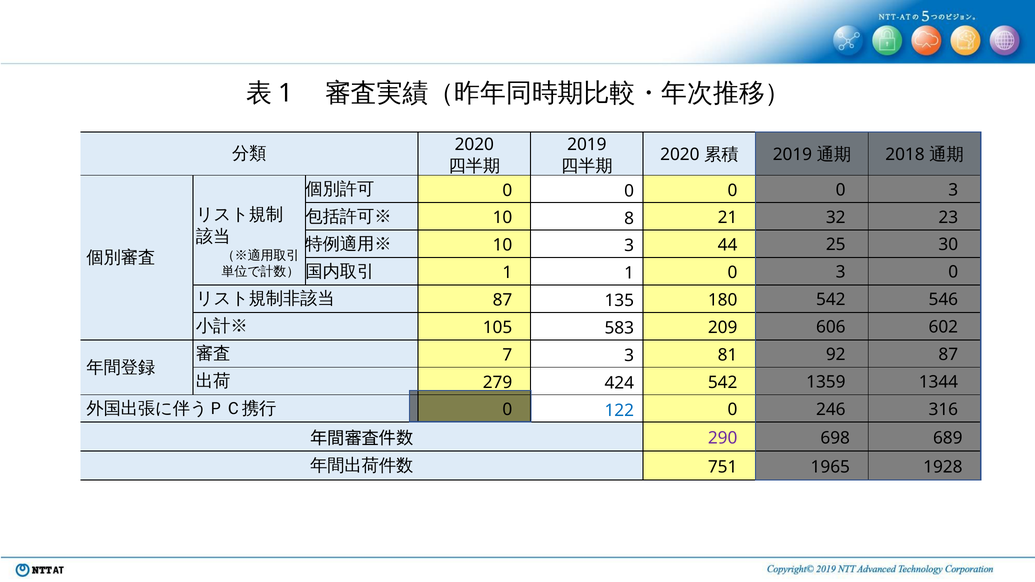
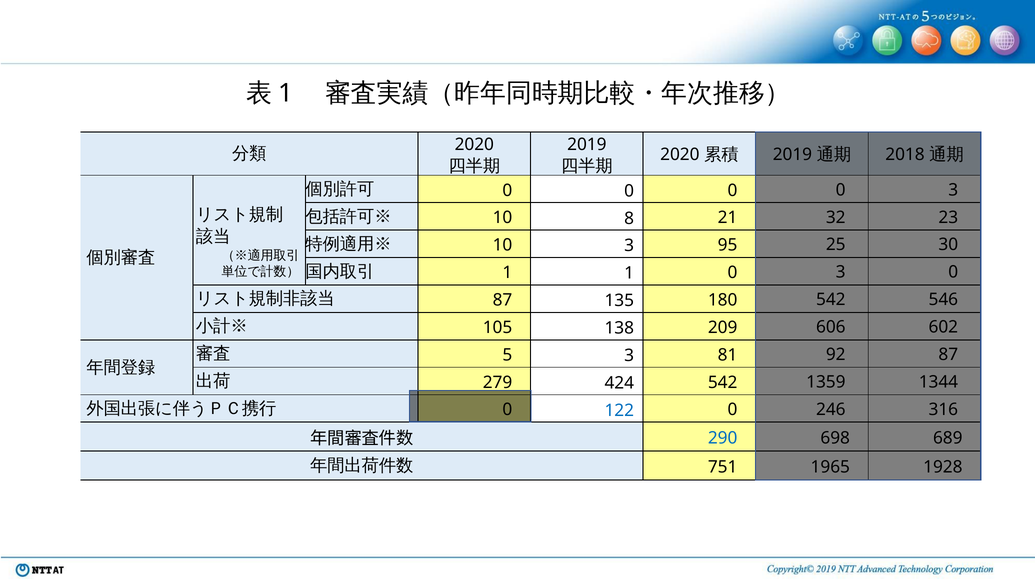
44: 44 -> 95
583: 583 -> 138
7: 7 -> 5
290 colour: purple -> blue
